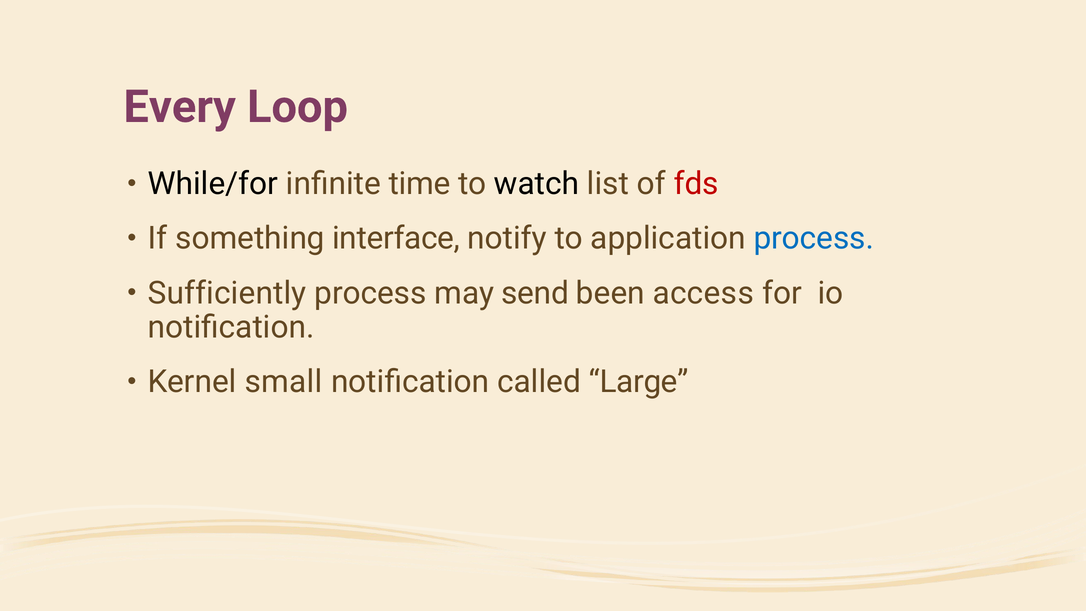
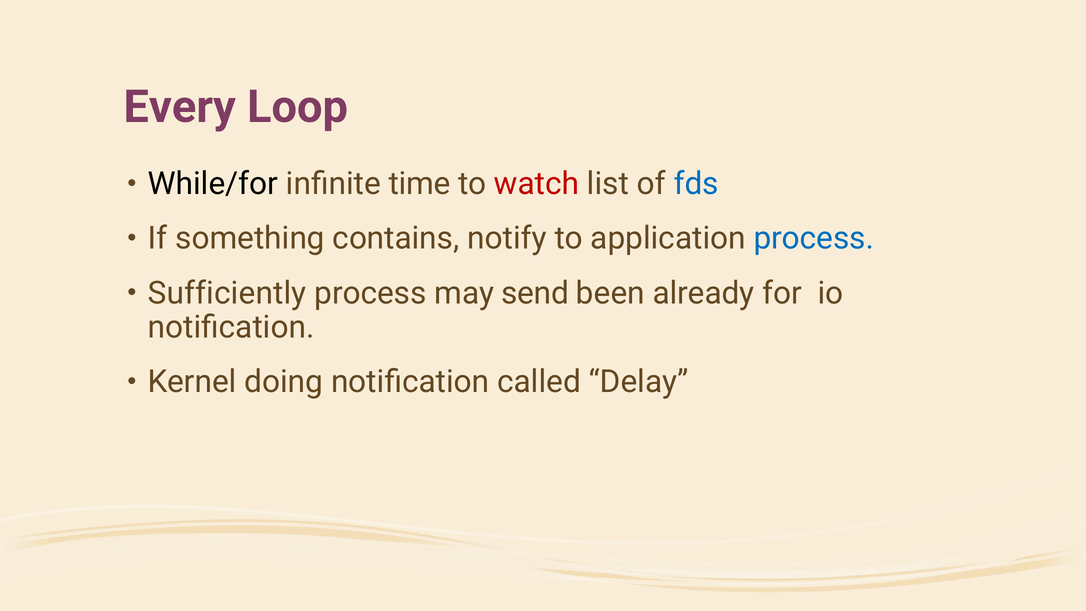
watch colour: black -> red
fds colour: red -> blue
interface: interface -> contains
access: access -> already
small: small -> doing
Large: Large -> Delay
